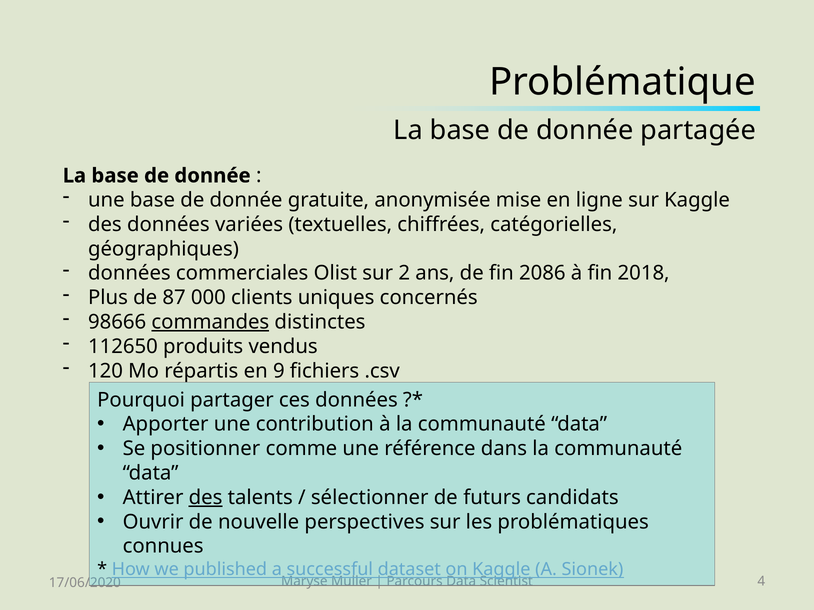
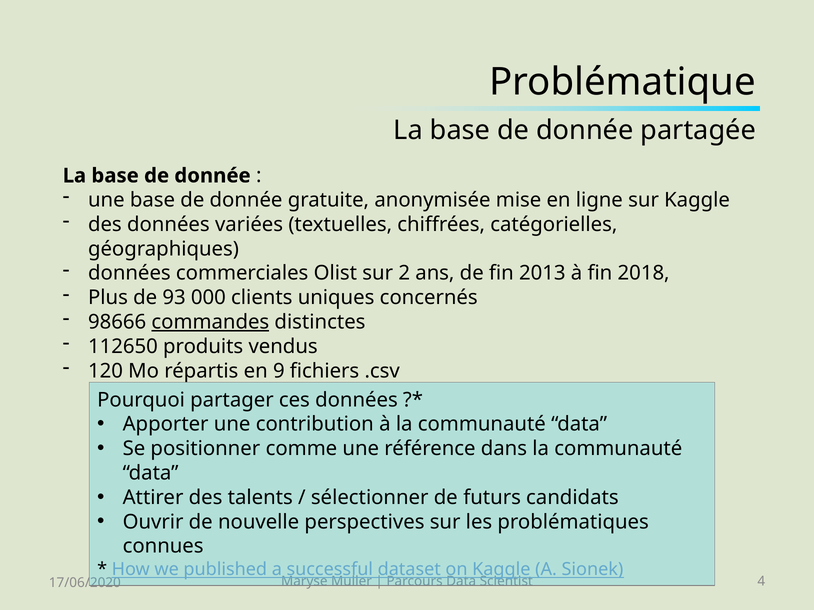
2086: 2086 -> 2013
87: 87 -> 93
des at (206, 498) underline: present -> none
